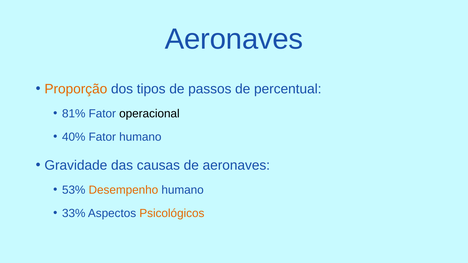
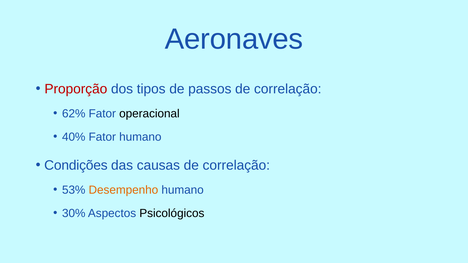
Proporção colour: orange -> red
percentual at (288, 89): percentual -> correlação
81%: 81% -> 62%
Gravidade: Gravidade -> Condições
causas de aeronaves: aeronaves -> correlação
33%: 33% -> 30%
Psicológicos colour: orange -> black
